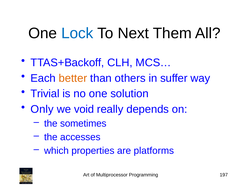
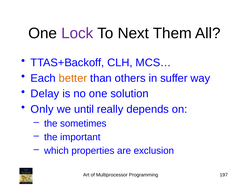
Lock colour: blue -> purple
Trivial: Trivial -> Delay
void: void -> until
accesses: accesses -> important
platforms: platforms -> exclusion
